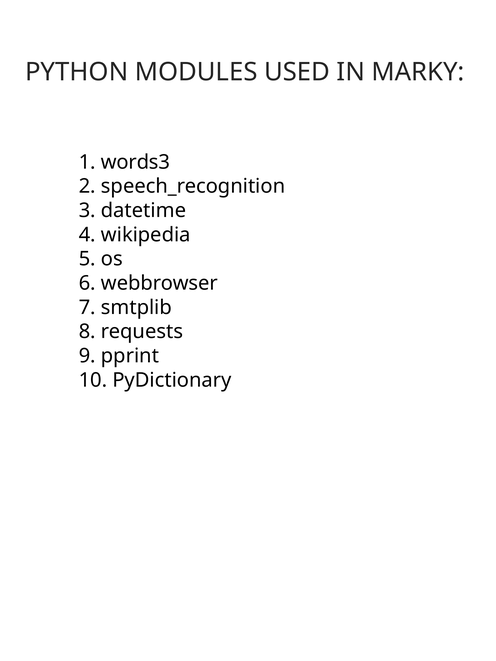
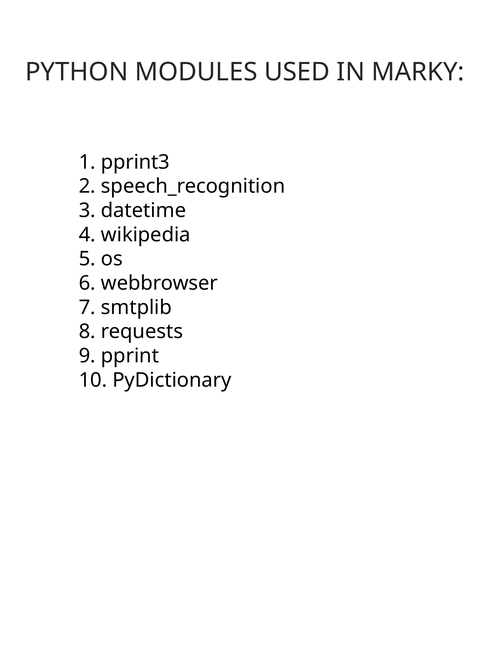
words3: words3 -> pprint3
